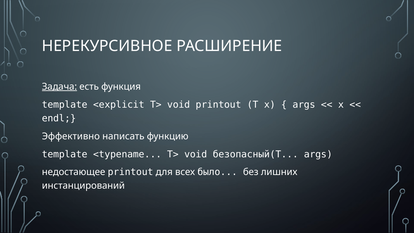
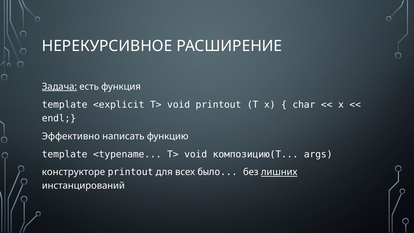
args at (304, 105): args -> char
безопасный(T: безопасный(T -> композицию(T
недостающее: недостающее -> конструкторе
лишних underline: none -> present
